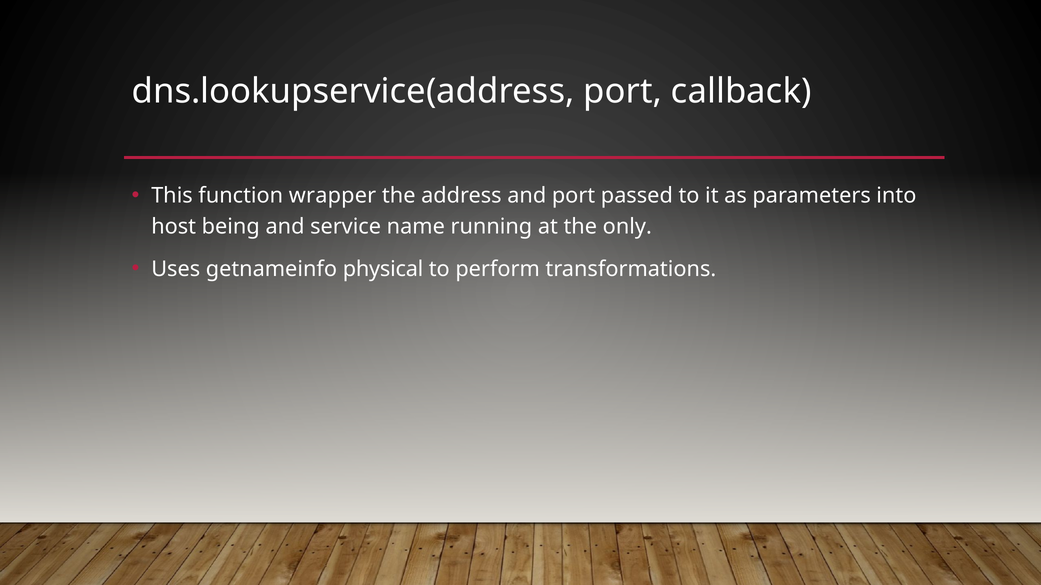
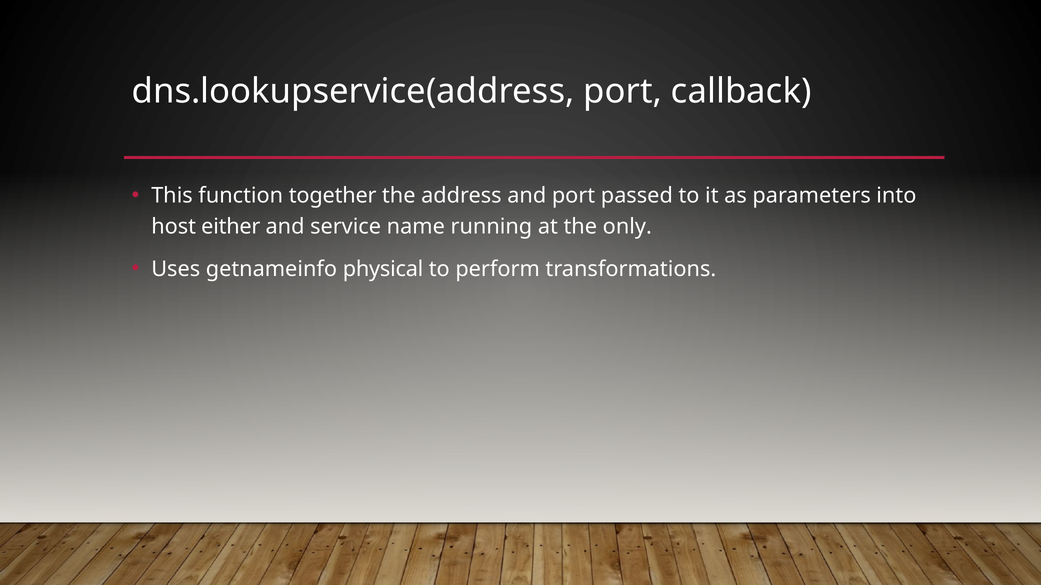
wrapper: wrapper -> together
being: being -> either
